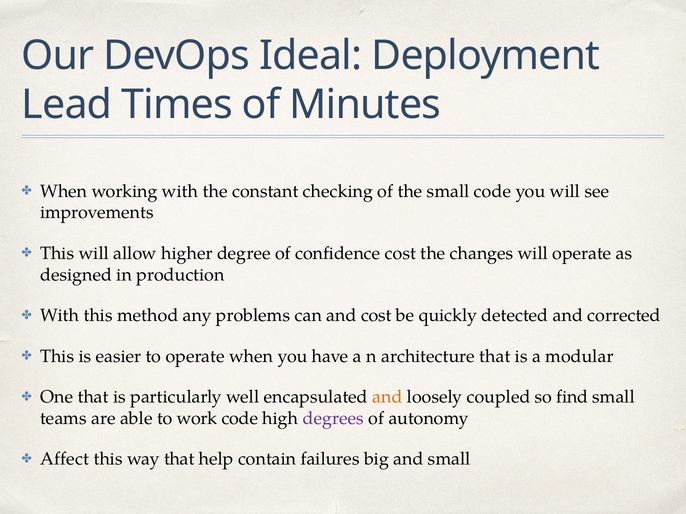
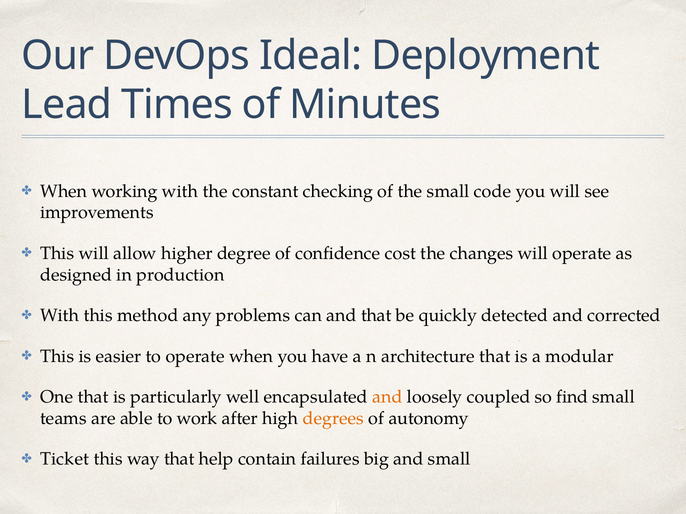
and cost: cost -> that
work code: code -> after
degrees colour: purple -> orange
Affect: Affect -> Ticket
